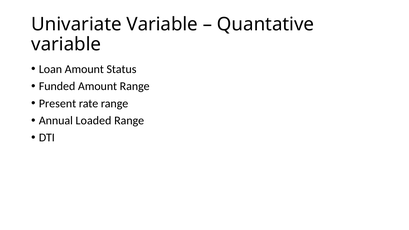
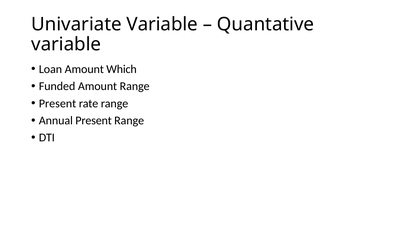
Status: Status -> Which
Annual Loaded: Loaded -> Present
